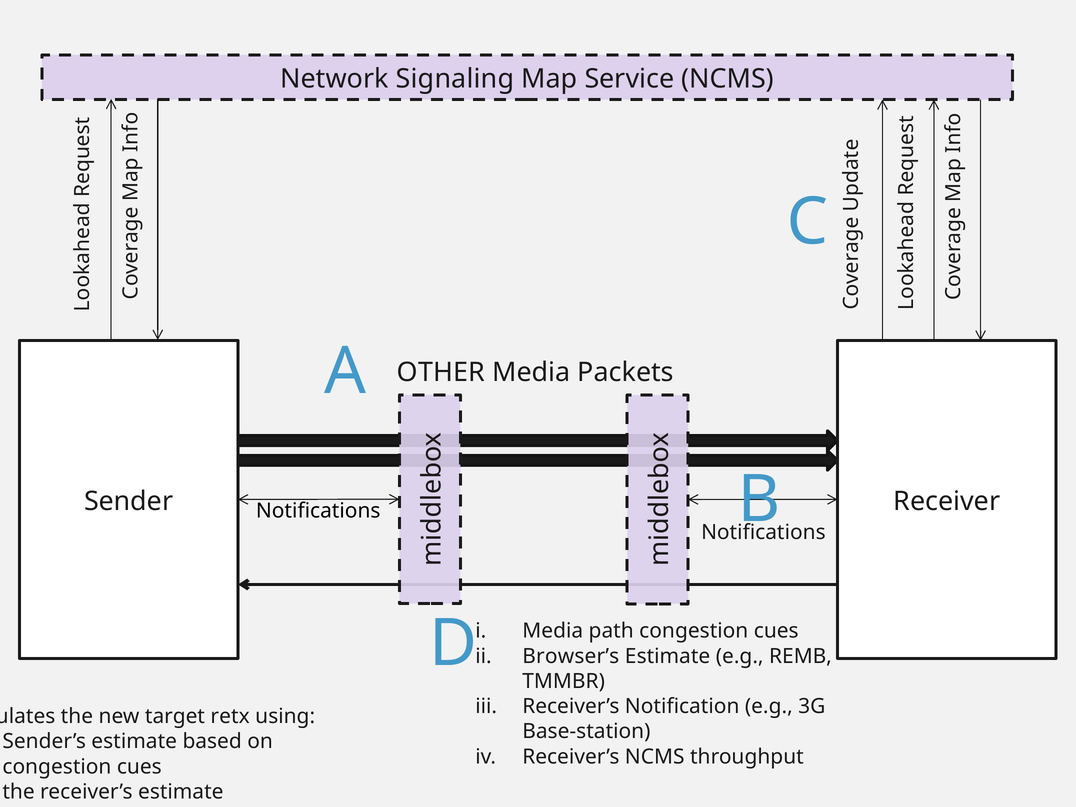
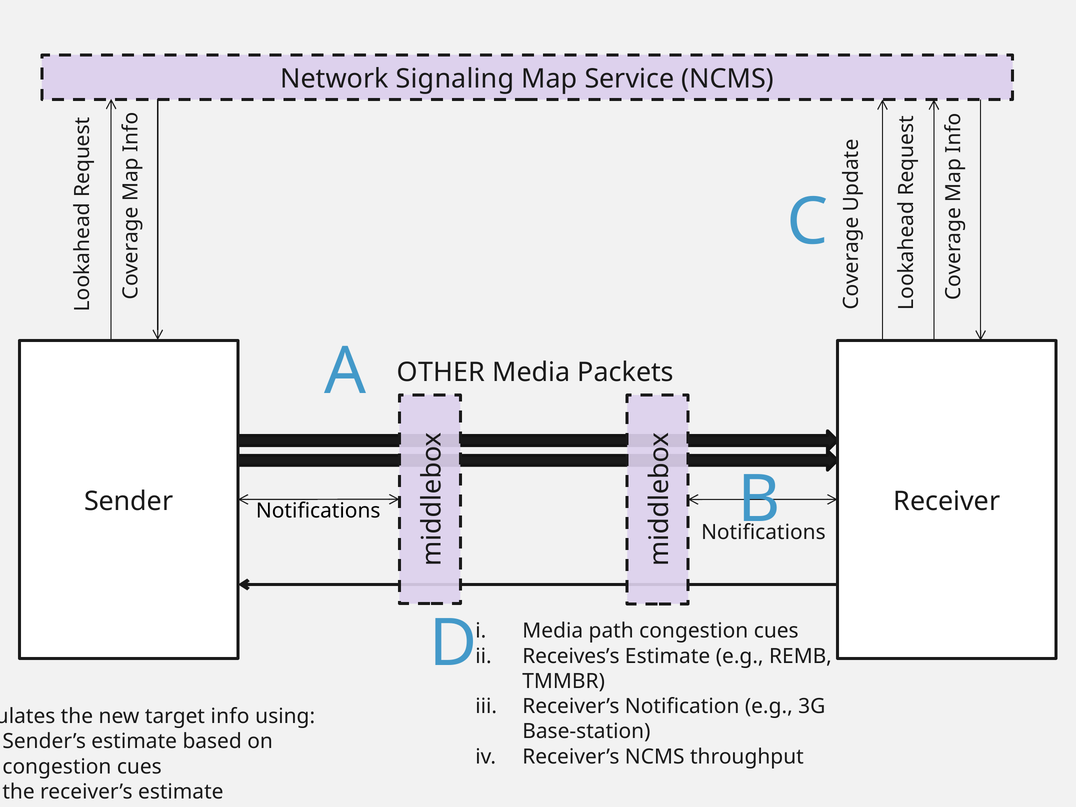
Browser’s: Browser’s -> Receives’s
target retx: retx -> info
